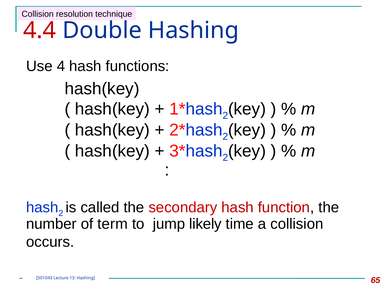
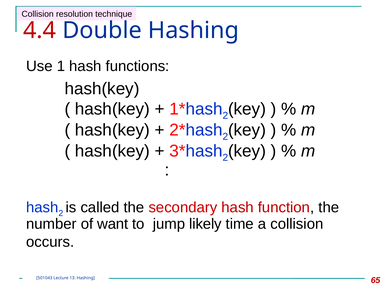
4: 4 -> 1
term: term -> want
